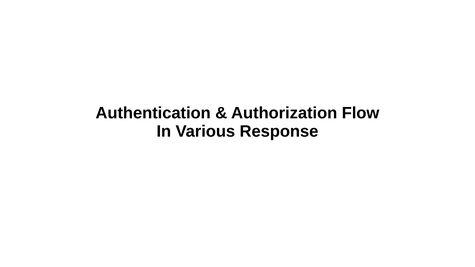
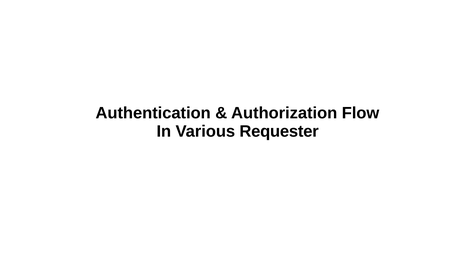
Response: Response -> Requester
